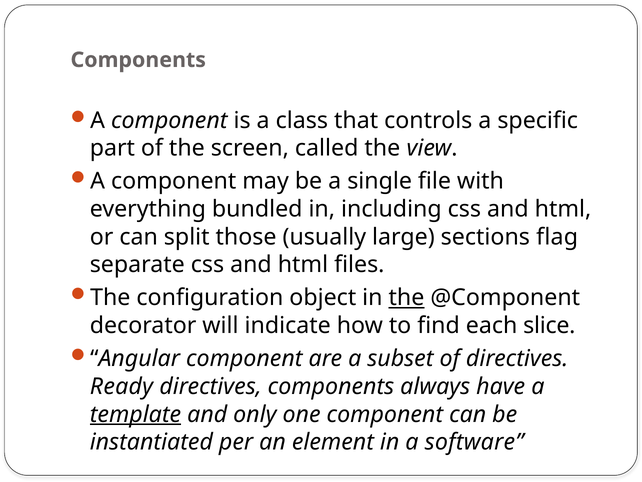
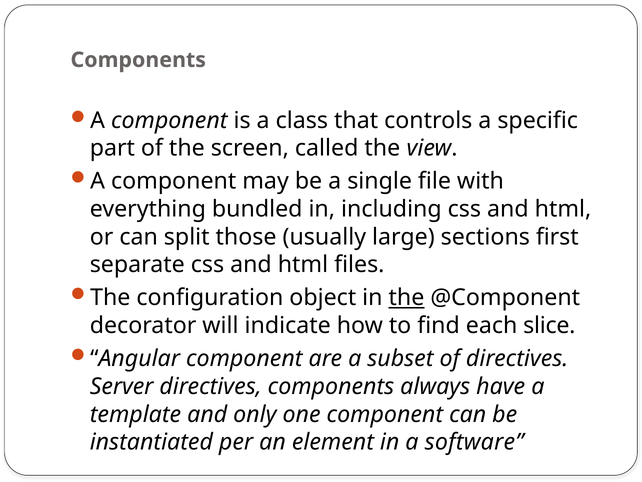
flag: flag -> first
Ready: Ready -> Server
template underline: present -> none
